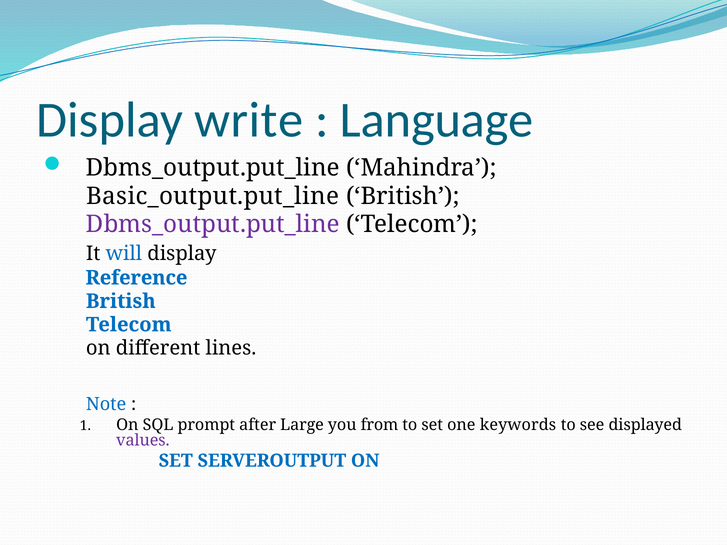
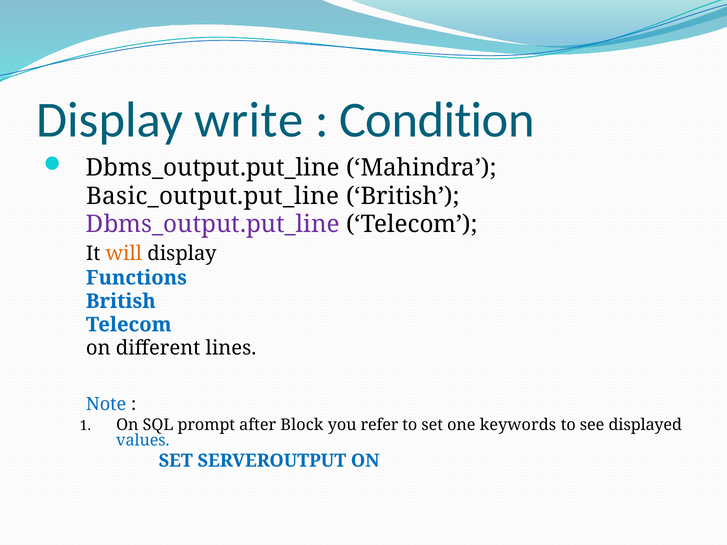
Language: Language -> Condition
will colour: blue -> orange
Reference: Reference -> Functions
Large: Large -> Block
from: from -> refer
values colour: purple -> blue
